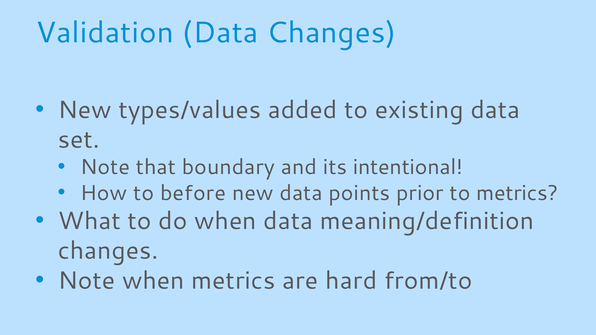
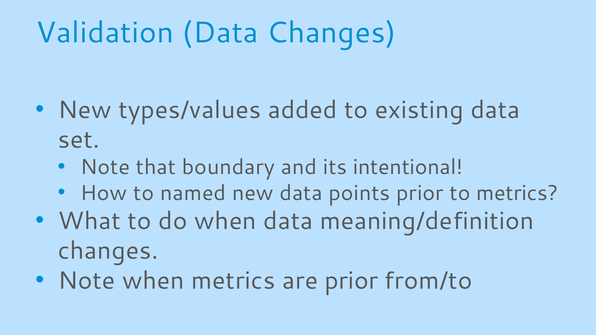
before: before -> named
are hard: hard -> prior
